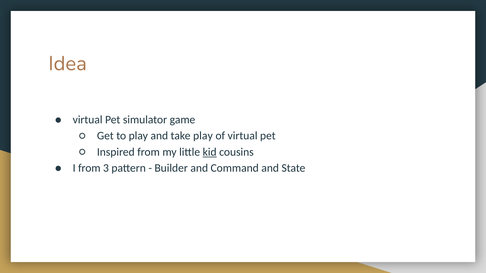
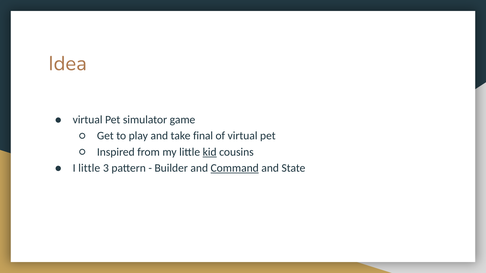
take play: play -> final
I from: from -> little
Command underline: none -> present
